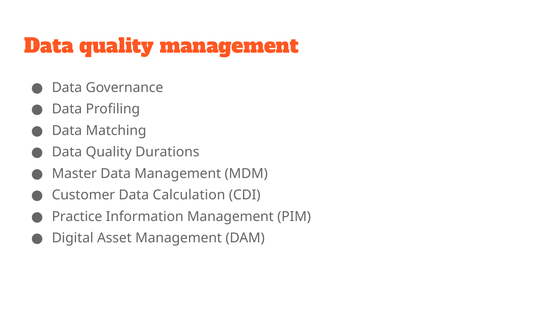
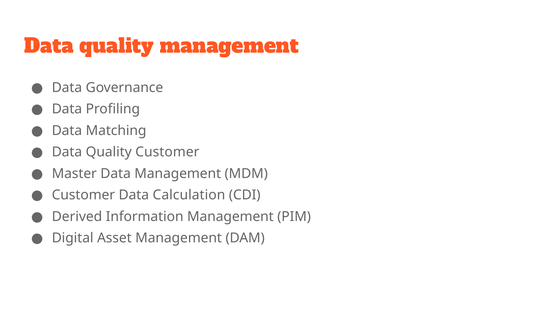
Quality Durations: Durations -> Customer
Practice: Practice -> Derived
